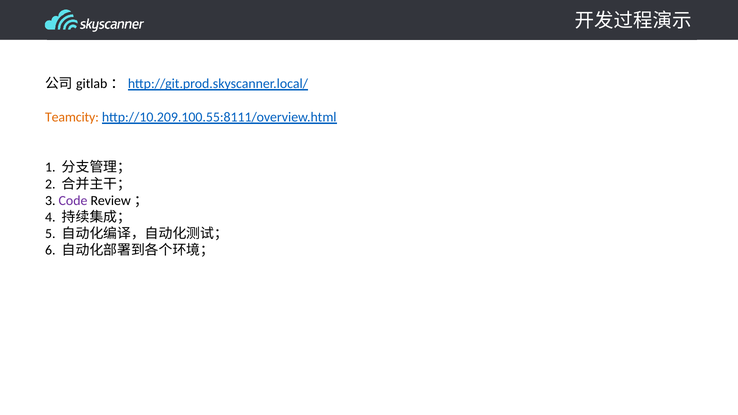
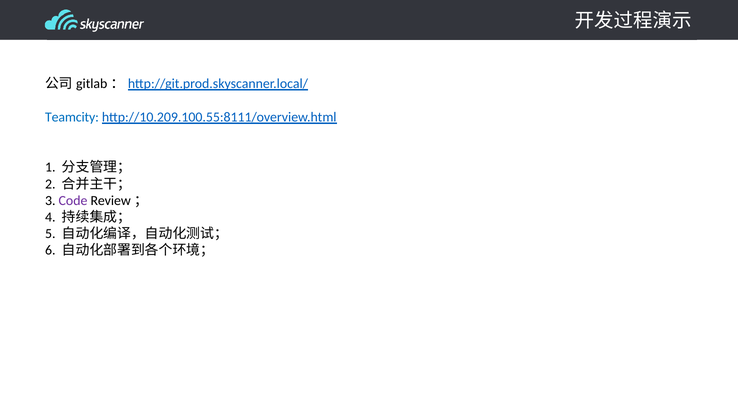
Teamcity colour: orange -> blue
